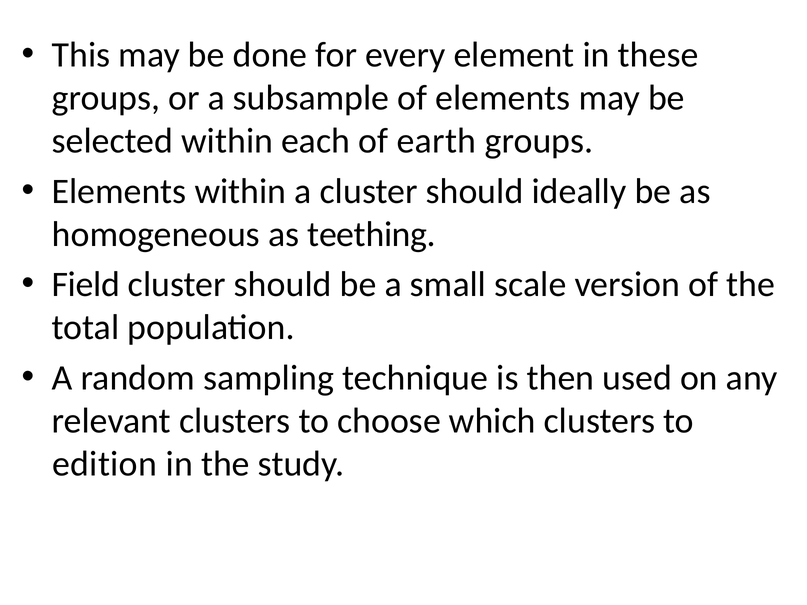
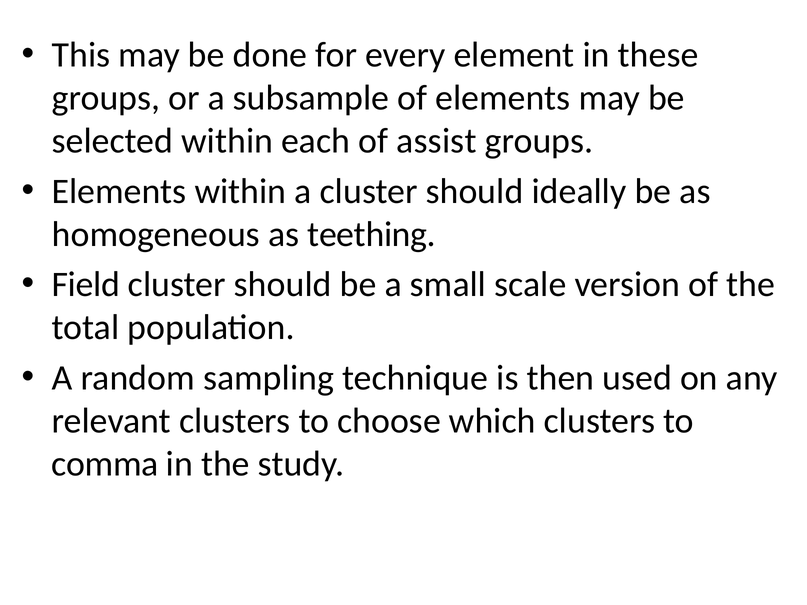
earth: earth -> assist
edition: edition -> comma
